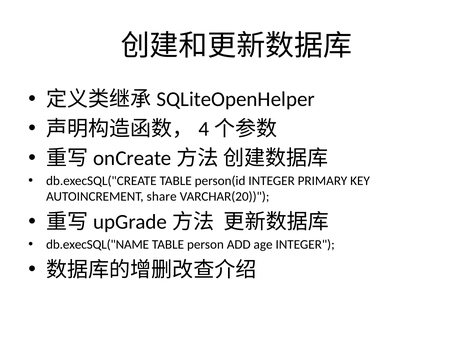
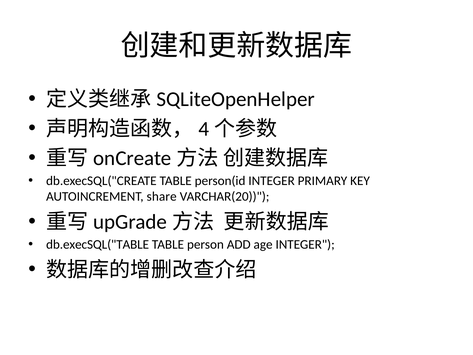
db.execSQL("NAME: db.execSQL("NAME -> db.execSQL("TABLE
